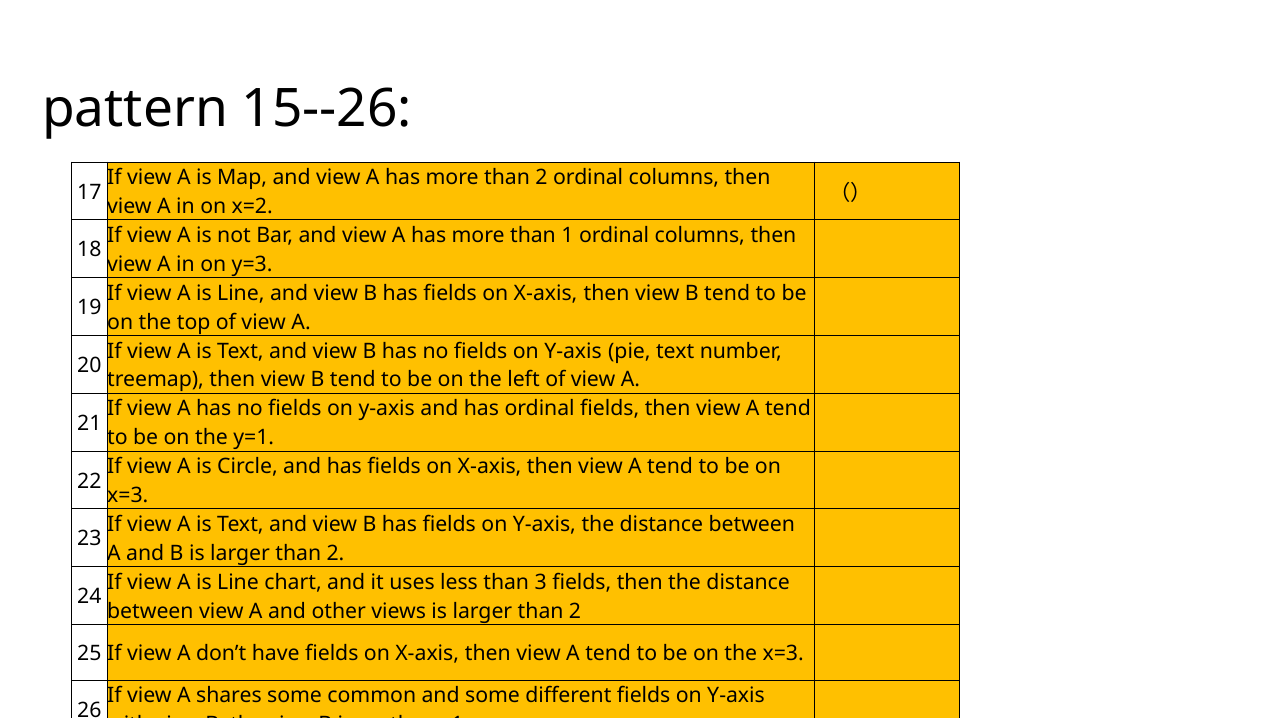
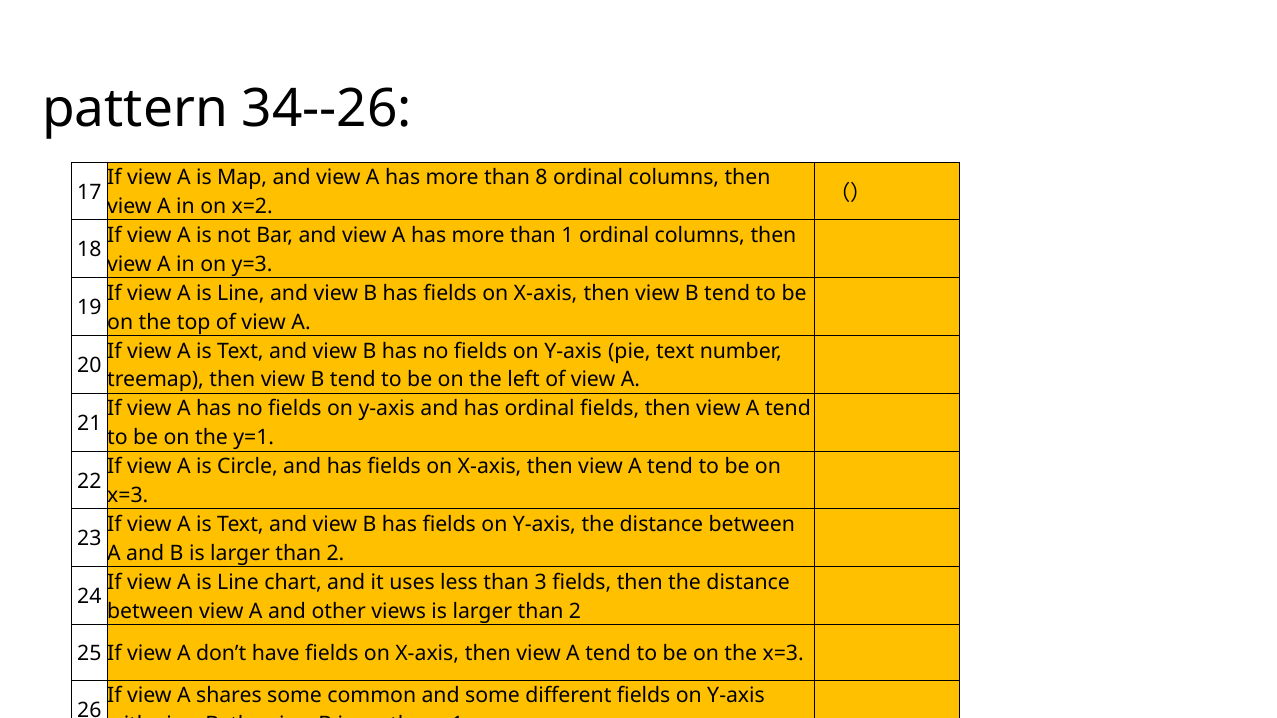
15--26: 15--26 -> 34--26
more than 2: 2 -> 8
